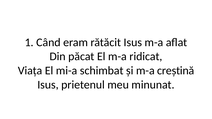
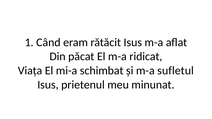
creștină: creștină -> sufletul
